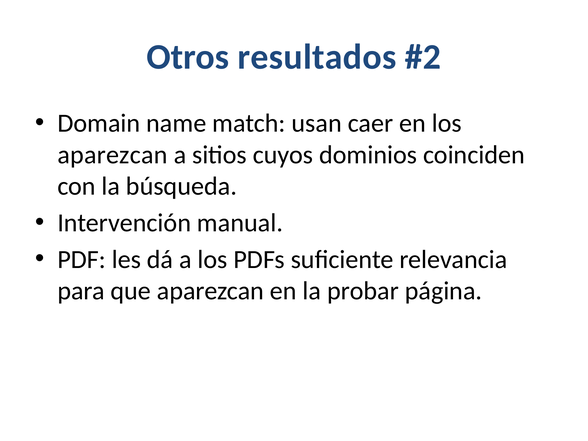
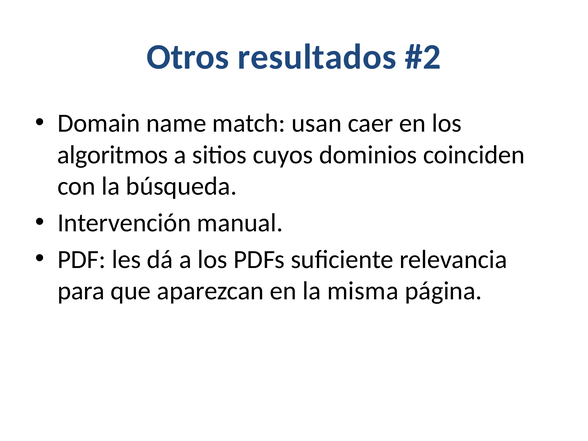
aparezcan at (112, 155): aparezcan -> algoritmos
probar: probar -> misma
